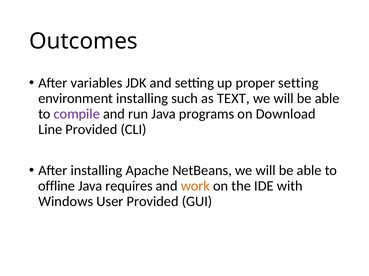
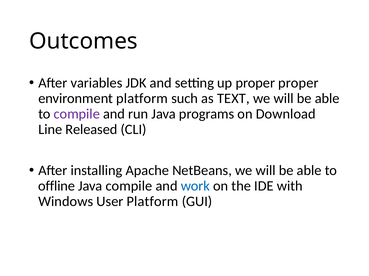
proper setting: setting -> proper
environment installing: installing -> platform
Line Provided: Provided -> Released
Java requires: requires -> compile
work colour: orange -> blue
User Provided: Provided -> Platform
